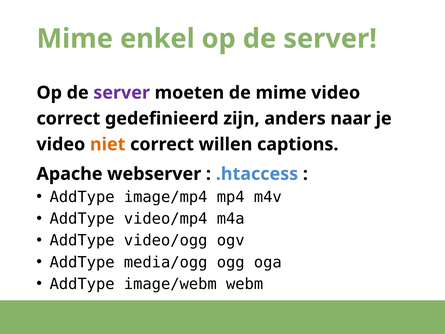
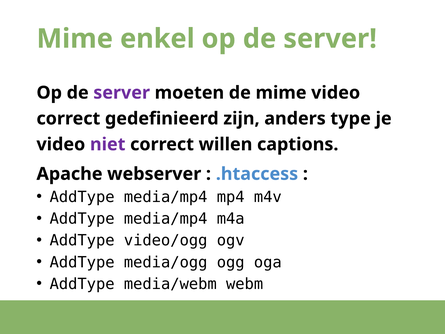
naar: naar -> type
niet colour: orange -> purple
image/mp4 at (166, 197): image/mp4 -> media/mp4
video/mp4 at (166, 219): video/mp4 -> media/mp4
image/webm: image/webm -> media/webm
